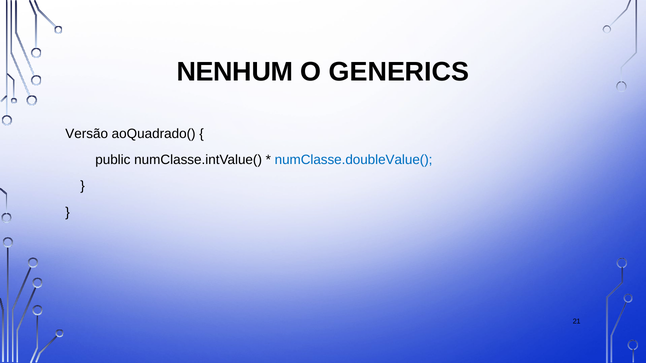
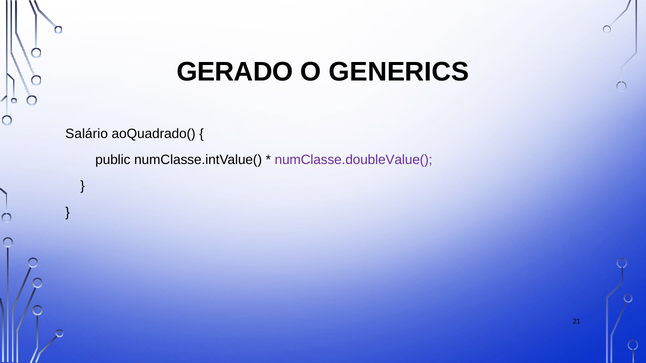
NENHUM: NENHUM -> GERADO
Versão: Versão -> Salário
numClasse.doubleValue( colour: blue -> purple
